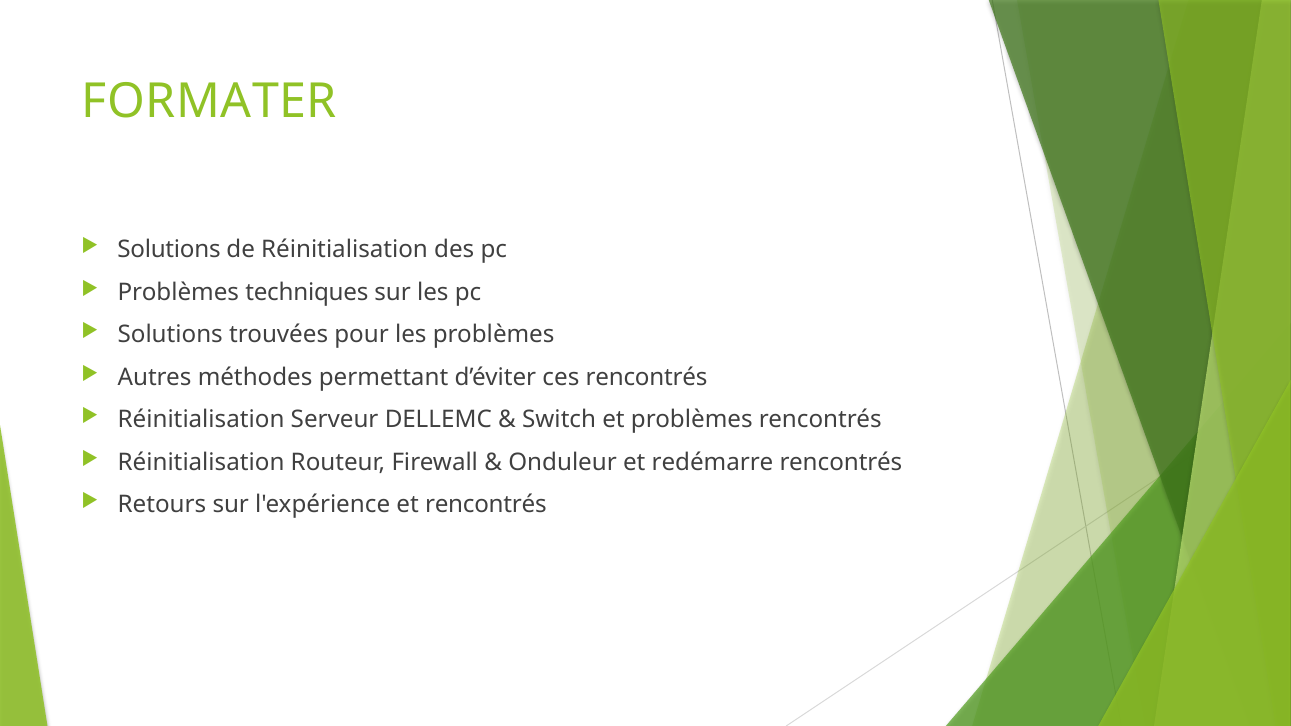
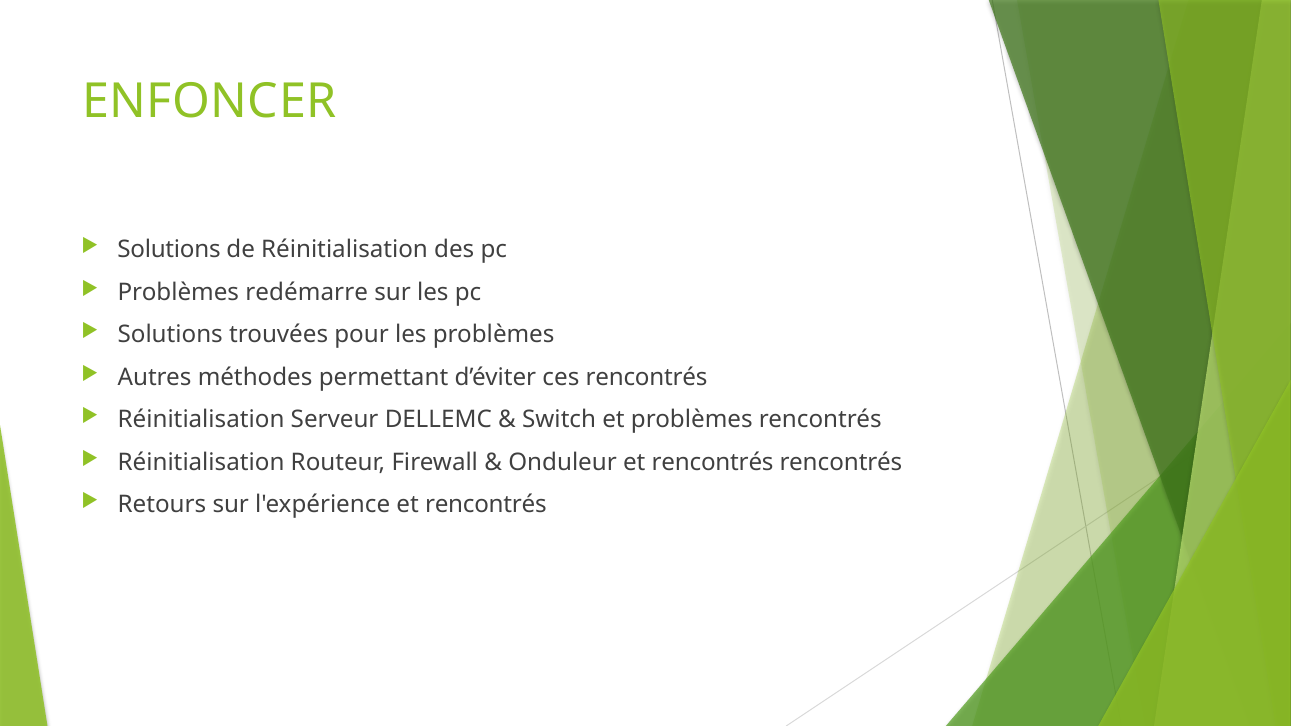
FORMATER: FORMATER -> ENFONCER
techniques: techniques -> redémarre
Onduleur et redémarre: redémarre -> rencontrés
